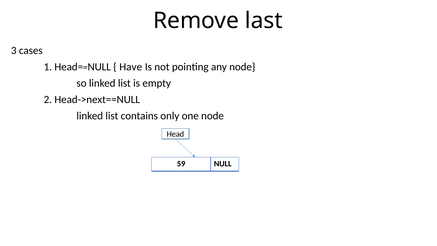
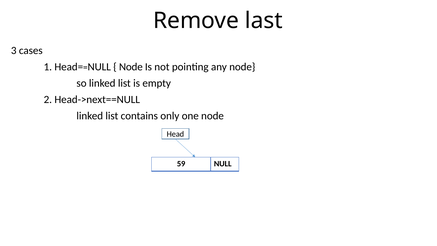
Have at (131, 67): Have -> Node
